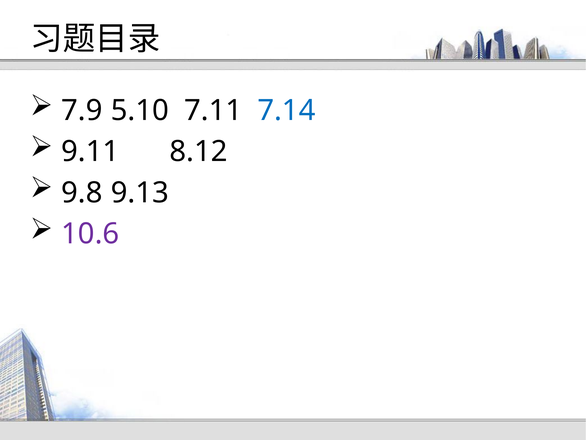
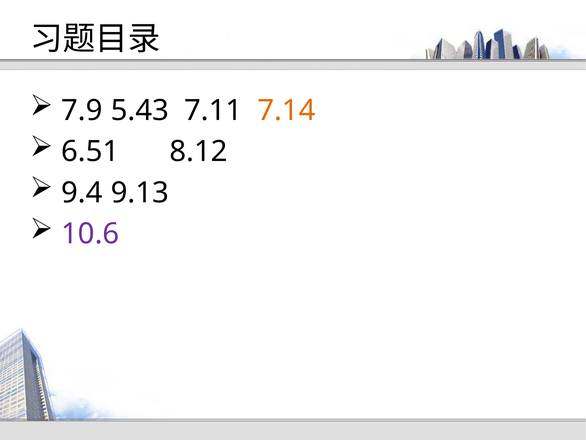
5.10: 5.10 -> 5.43
7.14 colour: blue -> orange
9.11: 9.11 -> 6.51
9.8: 9.8 -> 9.4
